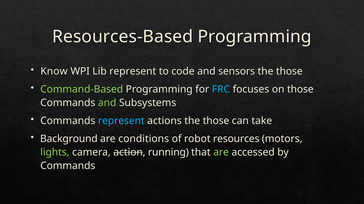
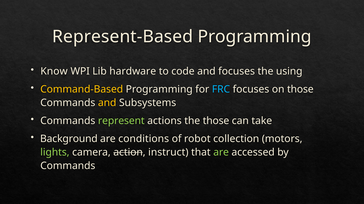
Resources-Based: Resources-Based -> Represent-Based
Lib represent: represent -> hardware
and sensors: sensors -> focuses
those at (289, 71): those -> using
Command-Based colour: light green -> yellow
and at (107, 103) colour: light green -> yellow
represent at (121, 121) colour: light blue -> light green
resources: resources -> collection
running: running -> instruct
